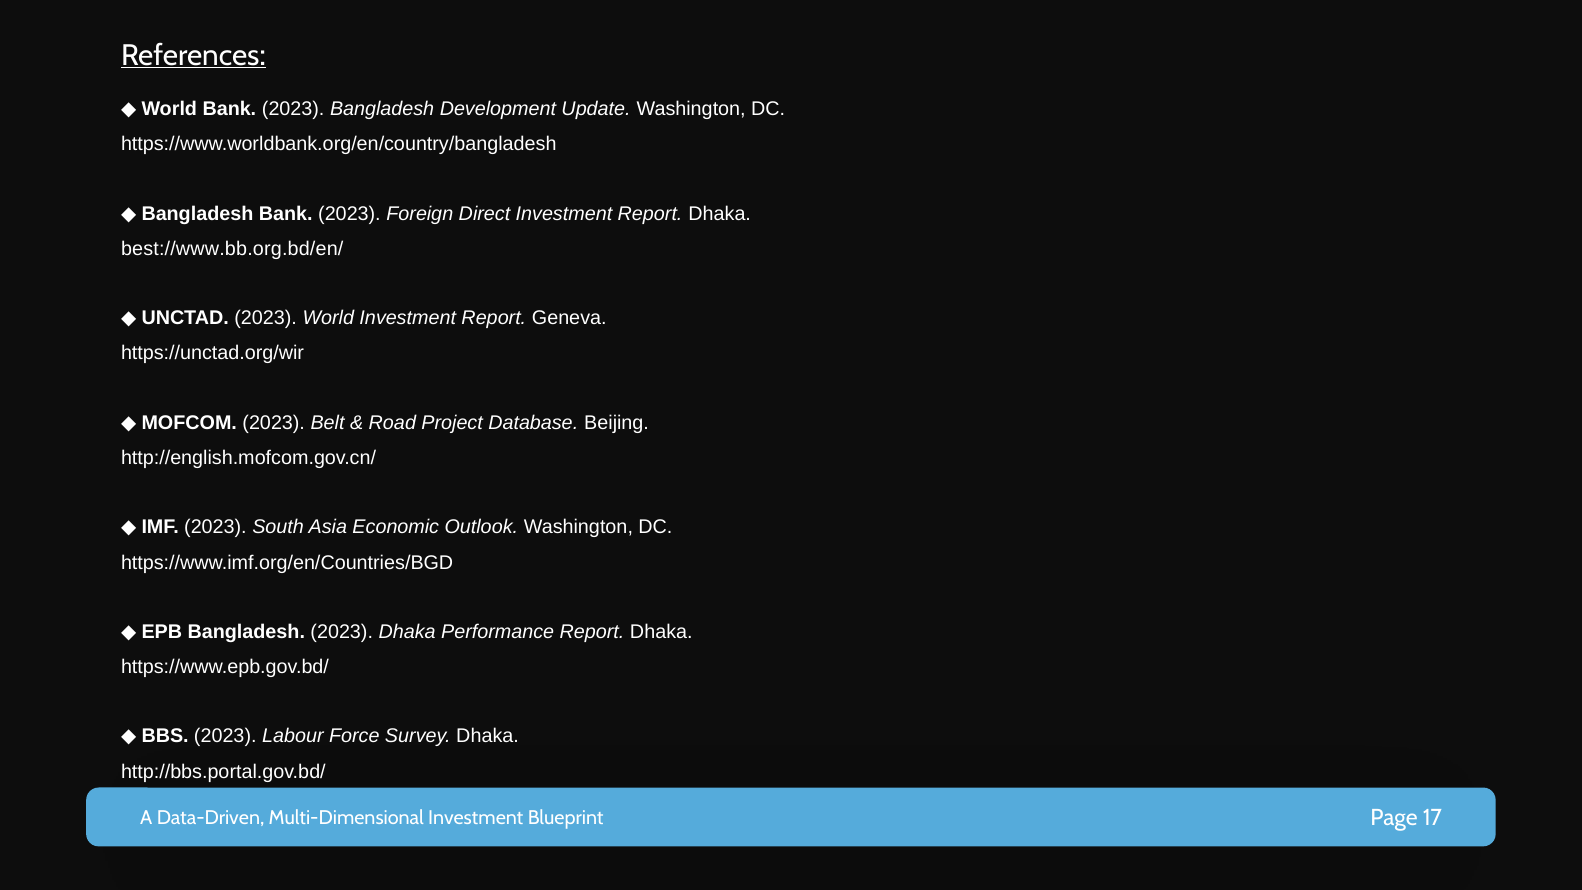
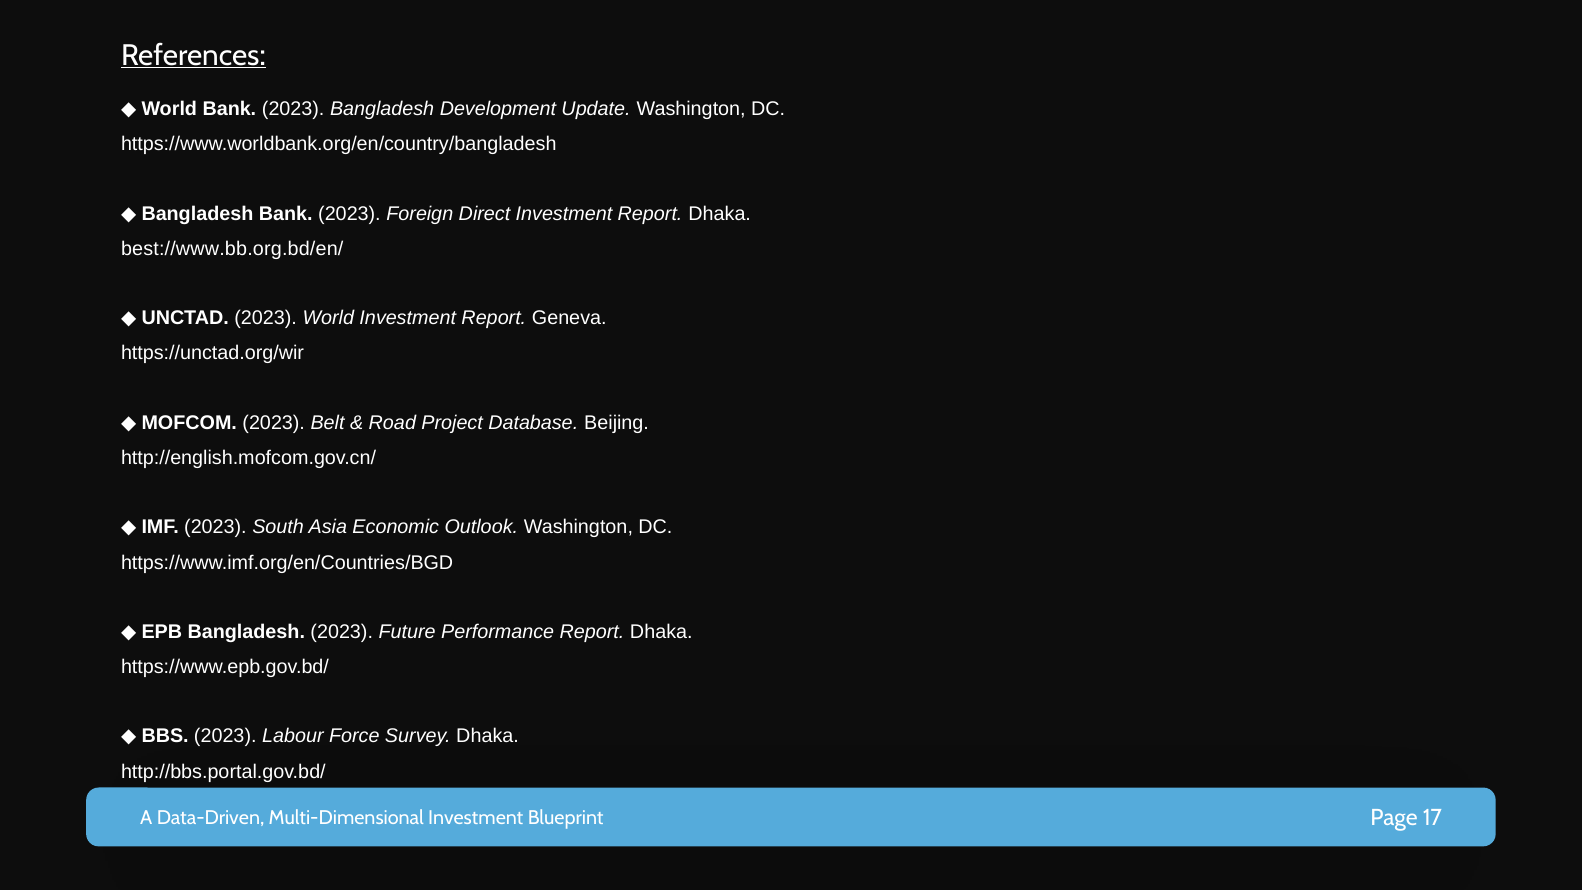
2023 Dhaka: Dhaka -> Future
